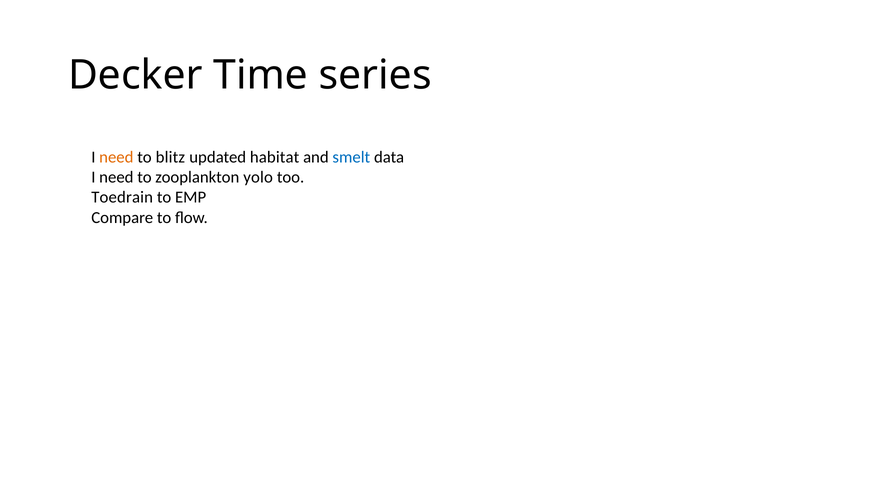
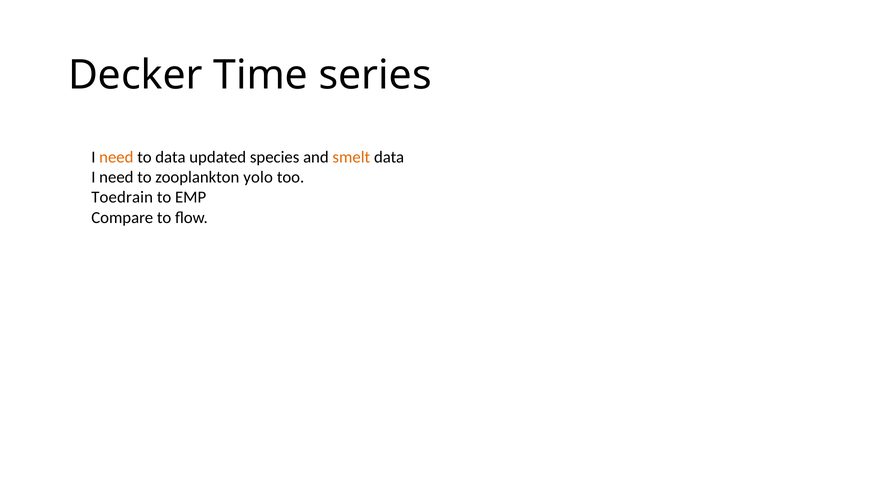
to blitz: blitz -> data
habitat: habitat -> species
smelt colour: blue -> orange
